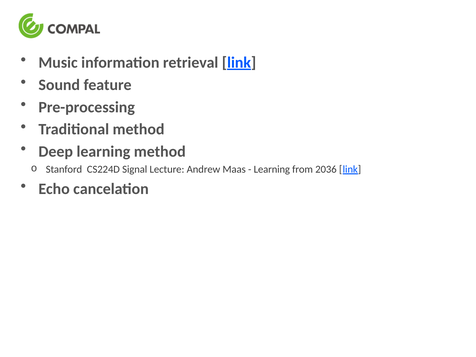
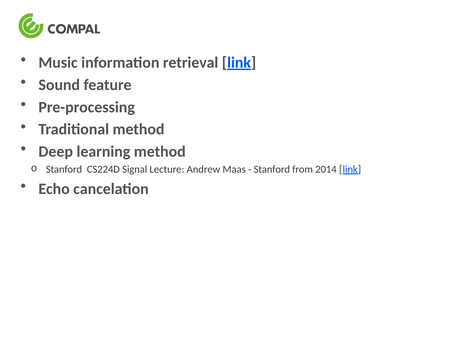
Learning at (272, 169): Learning -> Stanford
2036: 2036 -> 2014
